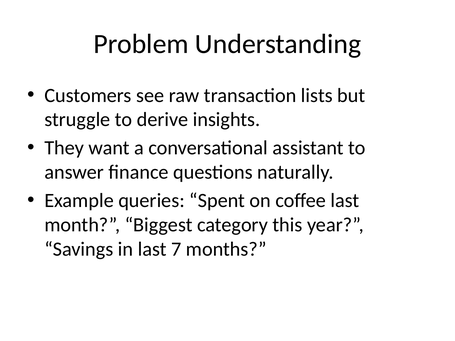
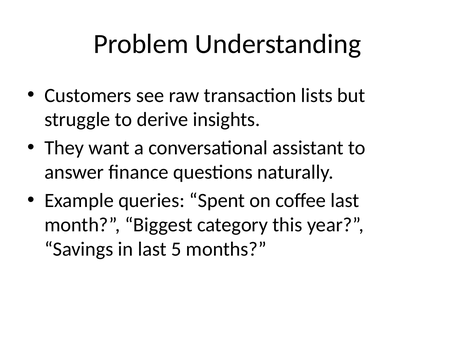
7: 7 -> 5
